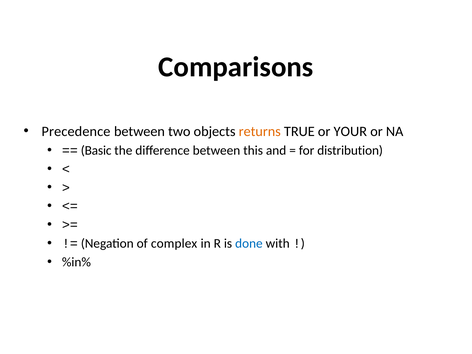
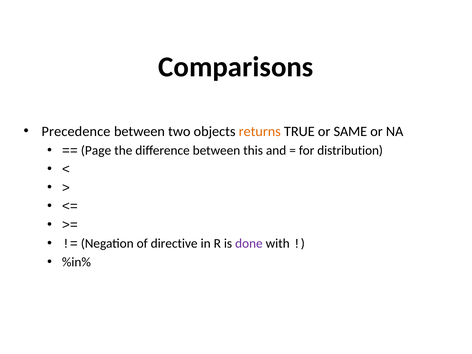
YOUR: YOUR -> SAME
Basic: Basic -> Page
complex: complex -> directive
done colour: blue -> purple
